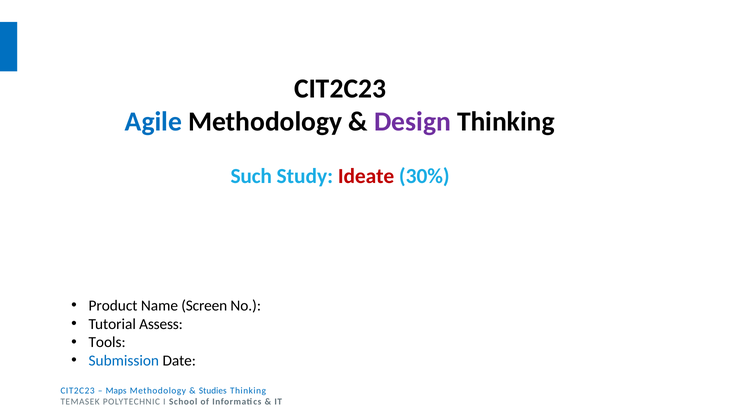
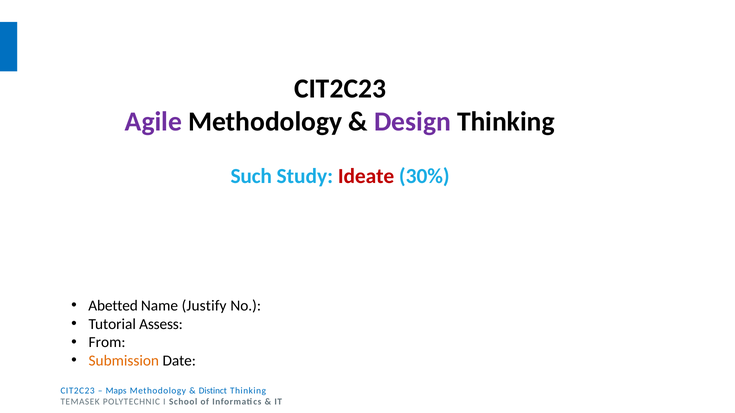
Agile colour: blue -> purple
Product: Product -> Abetted
Screen: Screen -> Justify
Tools: Tools -> From
Submission colour: blue -> orange
Studies: Studies -> Distinct
